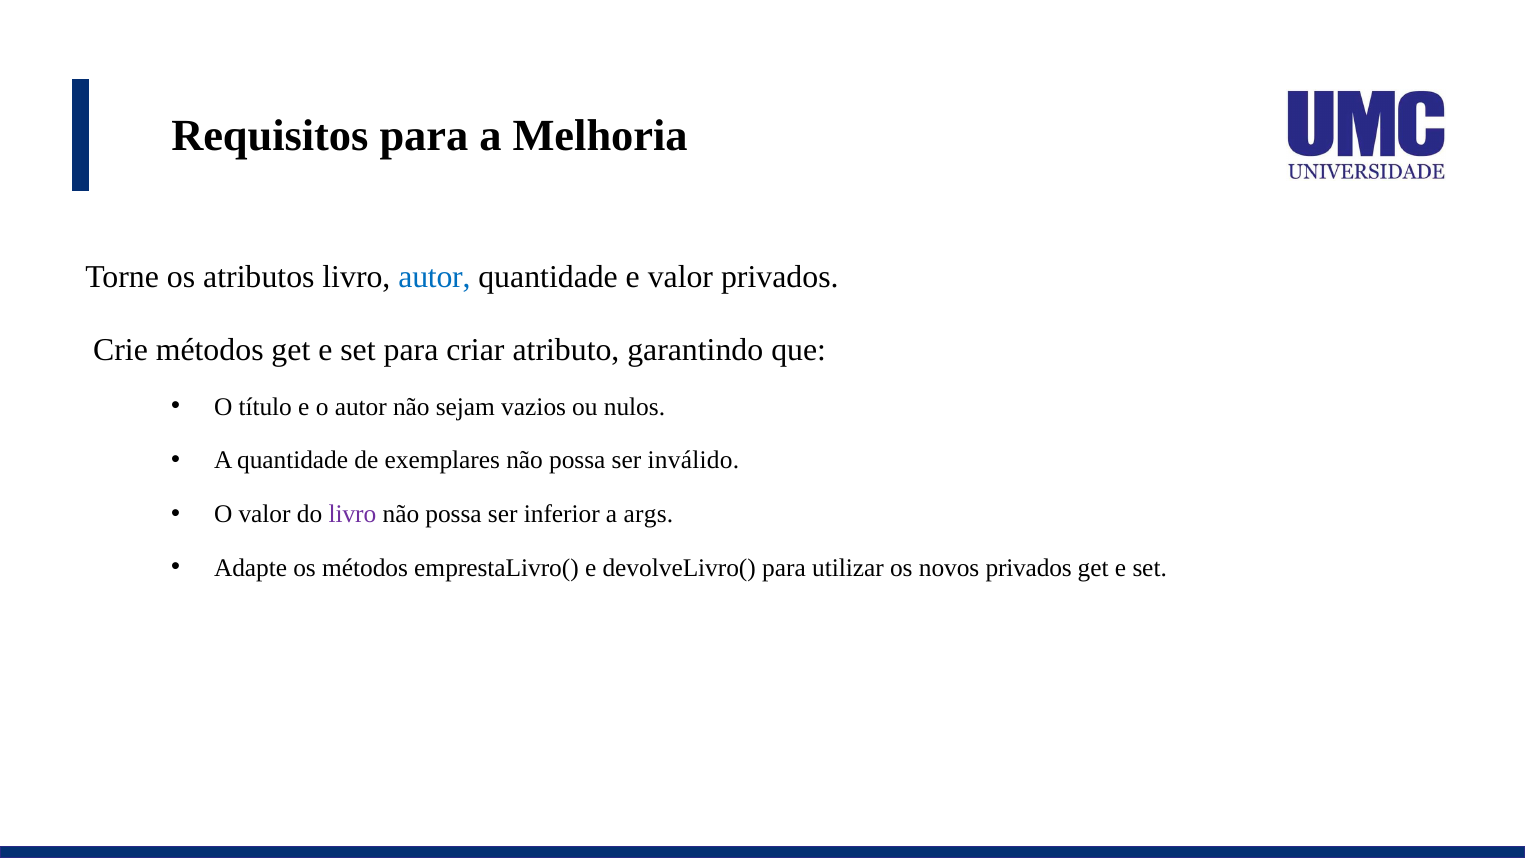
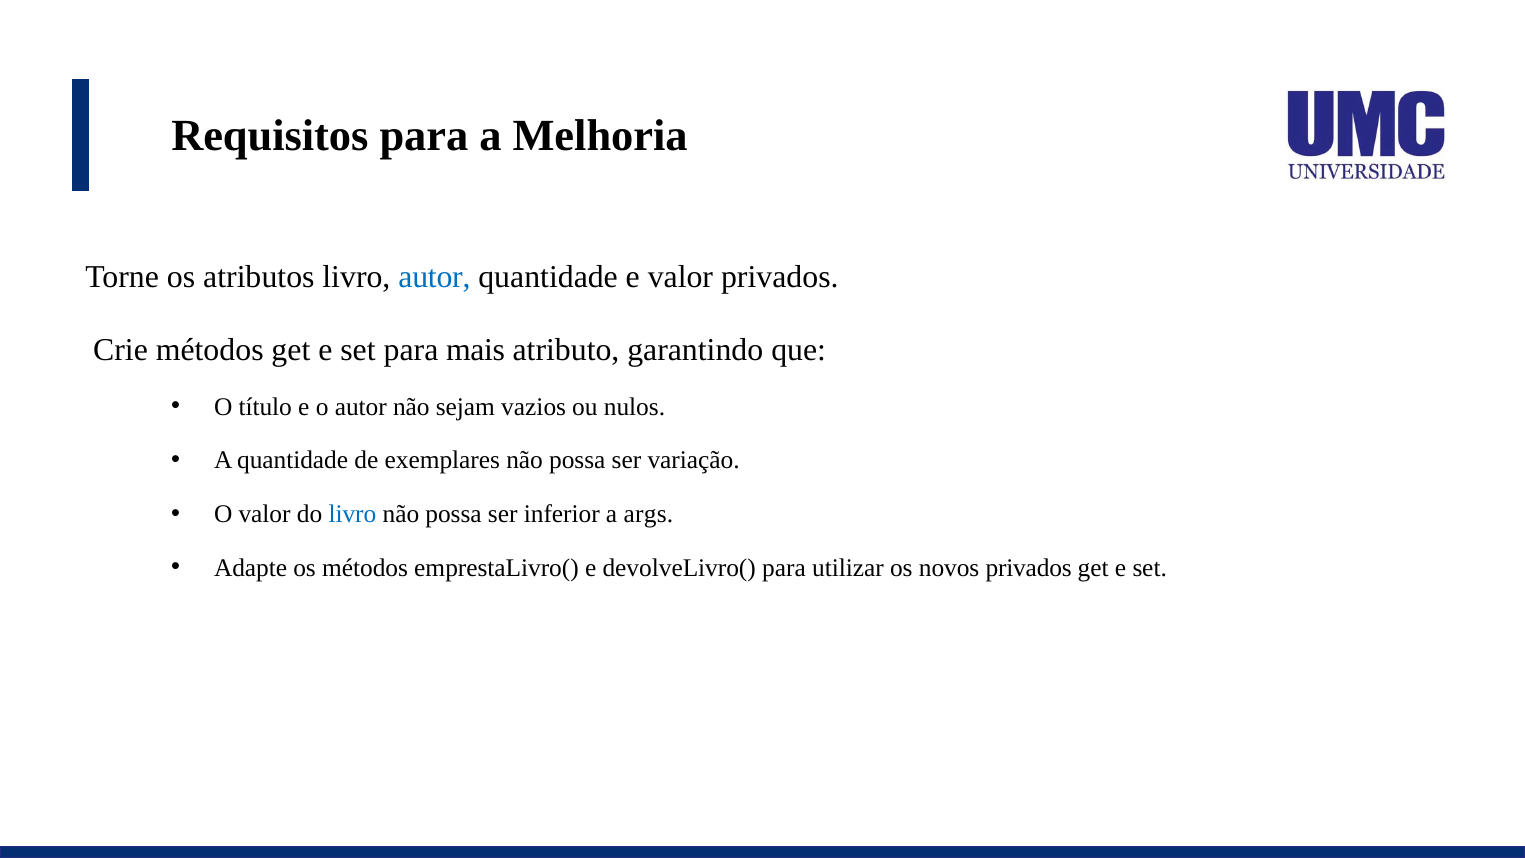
criar: criar -> mais
inválido: inválido -> variação
livro at (352, 514) colour: purple -> blue
